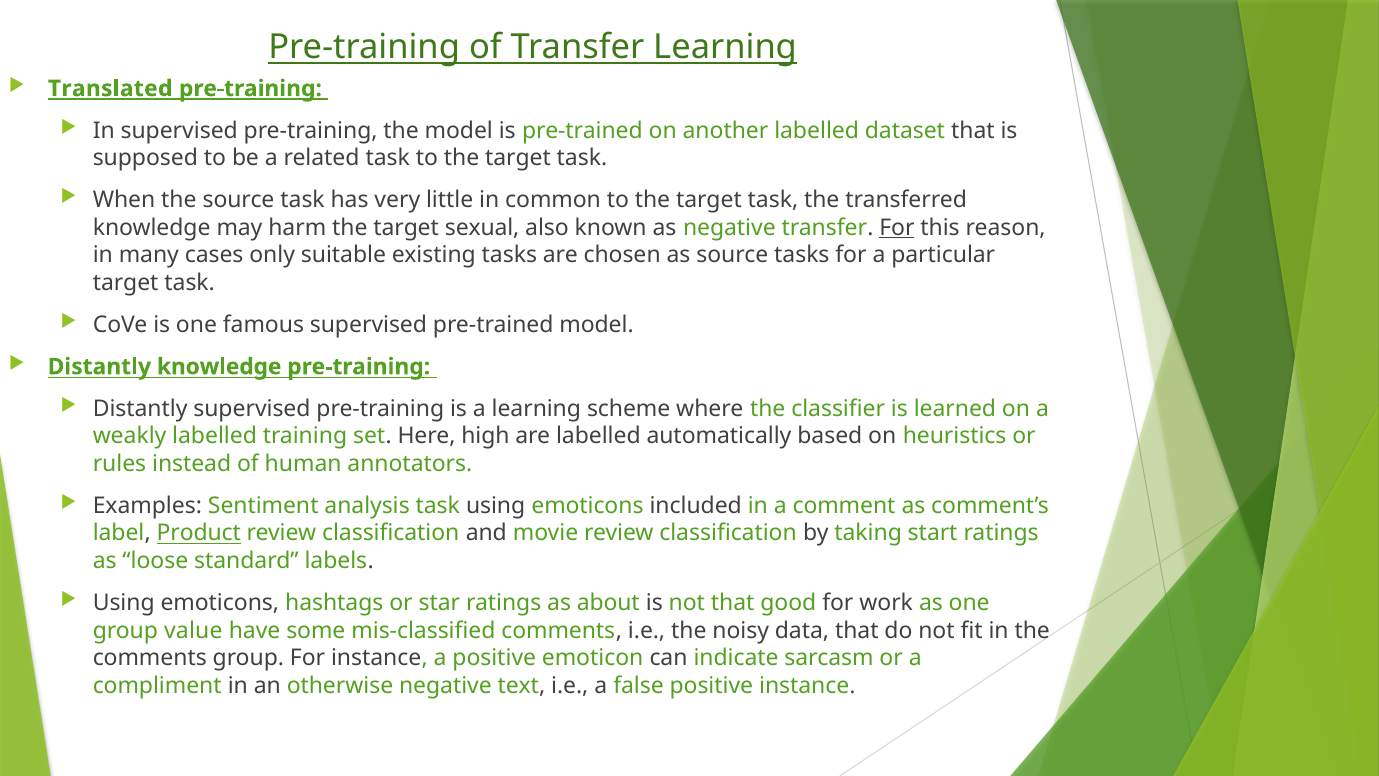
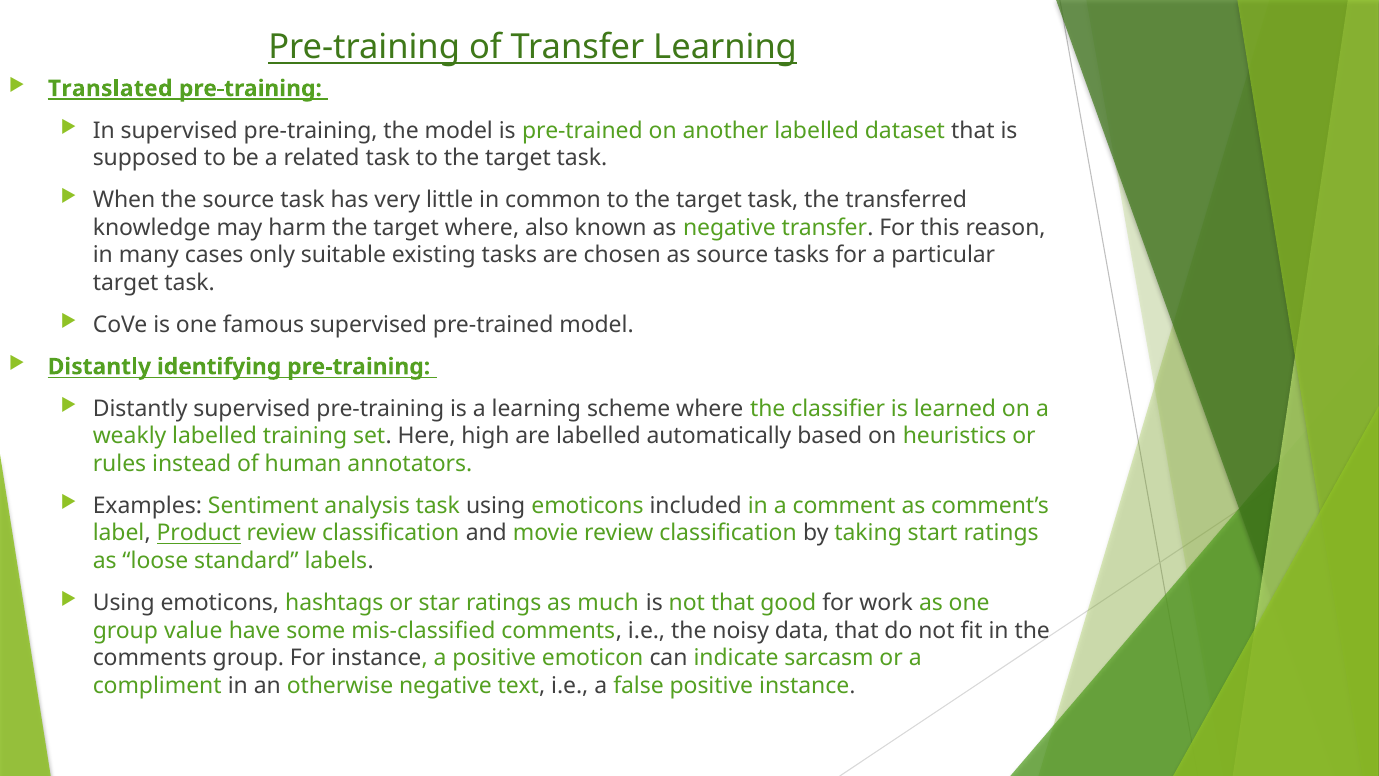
target sexual: sexual -> where
For at (897, 228) underline: present -> none
Distantly knowledge: knowledge -> identifying
about: about -> much
